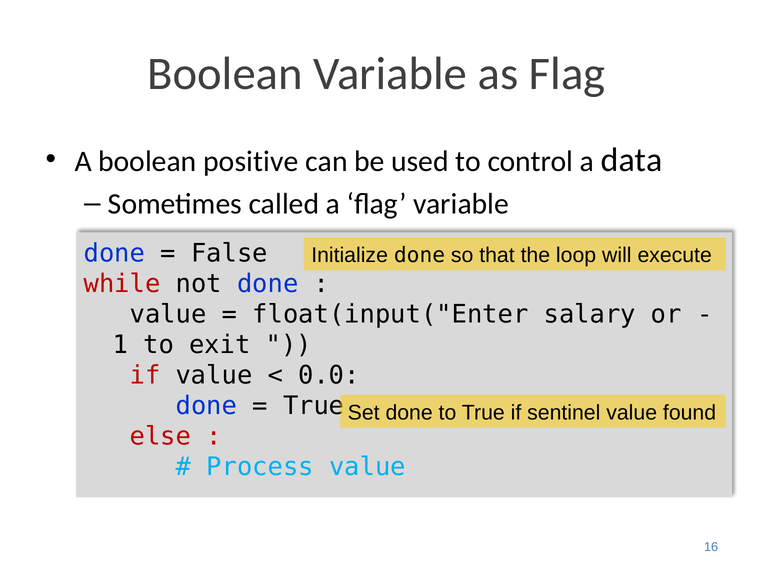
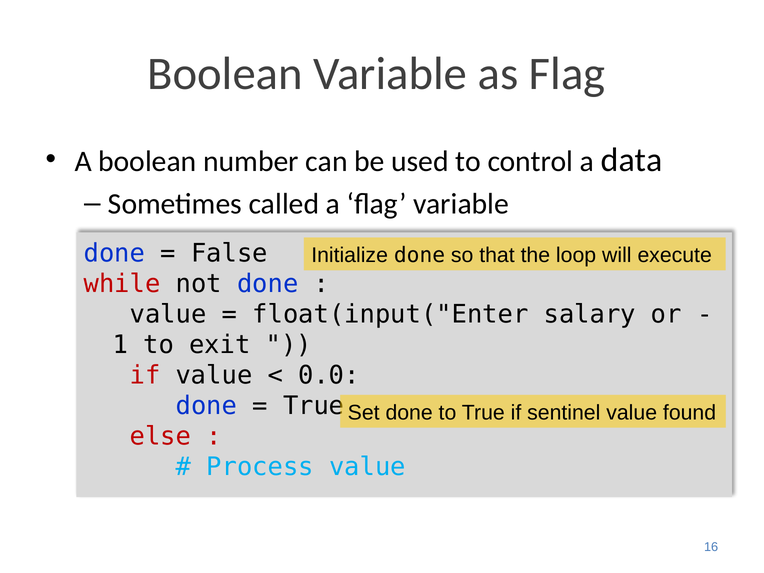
positive: positive -> number
